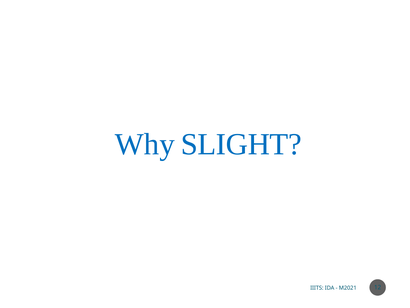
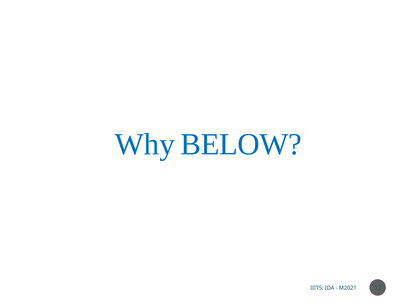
SLIGHT: SLIGHT -> BELOW
